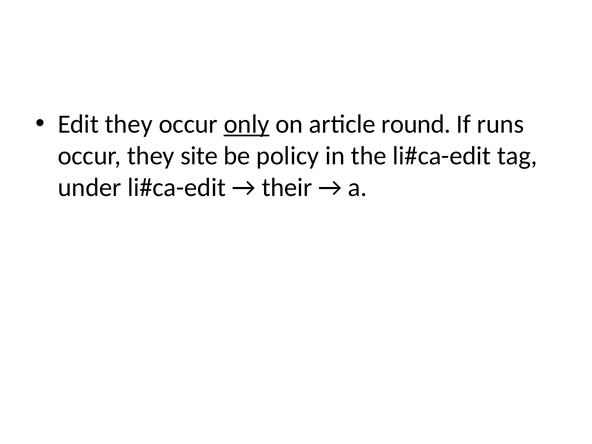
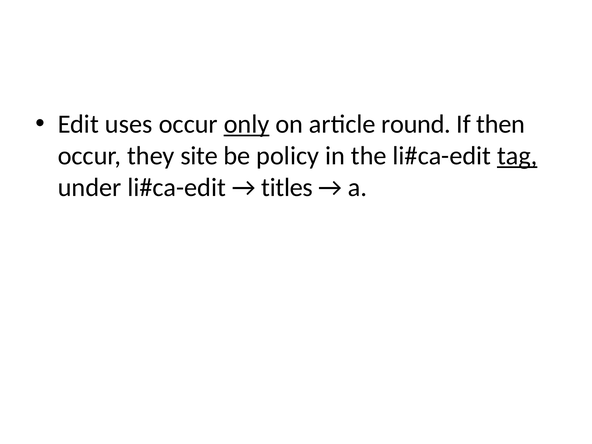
Edit they: they -> uses
runs: runs -> then
tag underline: none -> present
their: their -> titles
